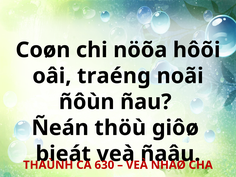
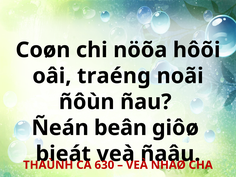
thöù: thöù -> beân
